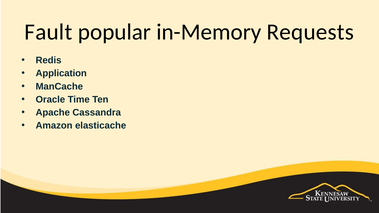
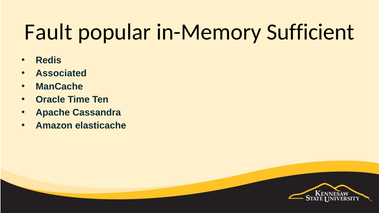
Requests: Requests -> Sufficient
Application: Application -> Associated
